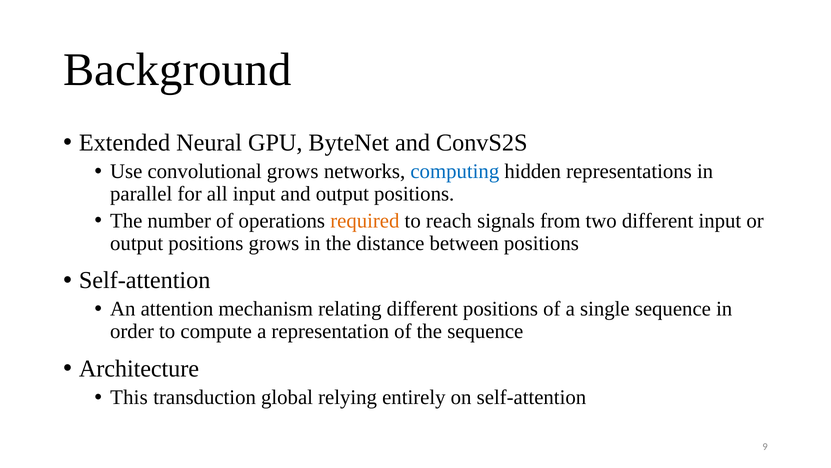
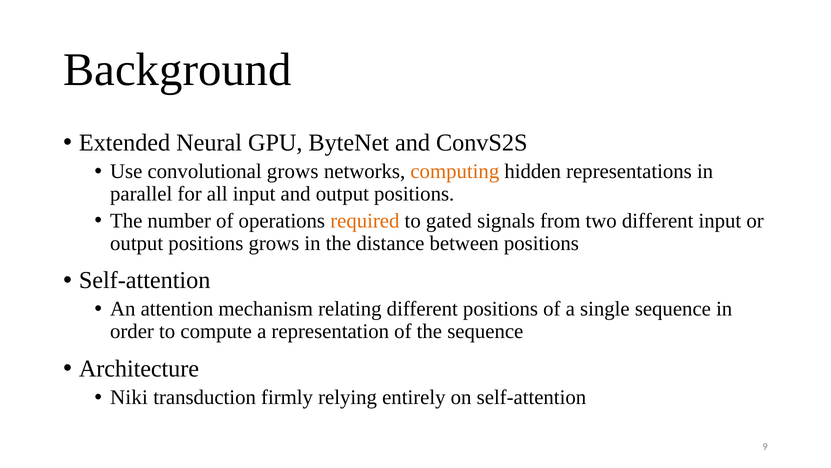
computing colour: blue -> orange
reach: reach -> gated
This: This -> Niki
global: global -> firmly
